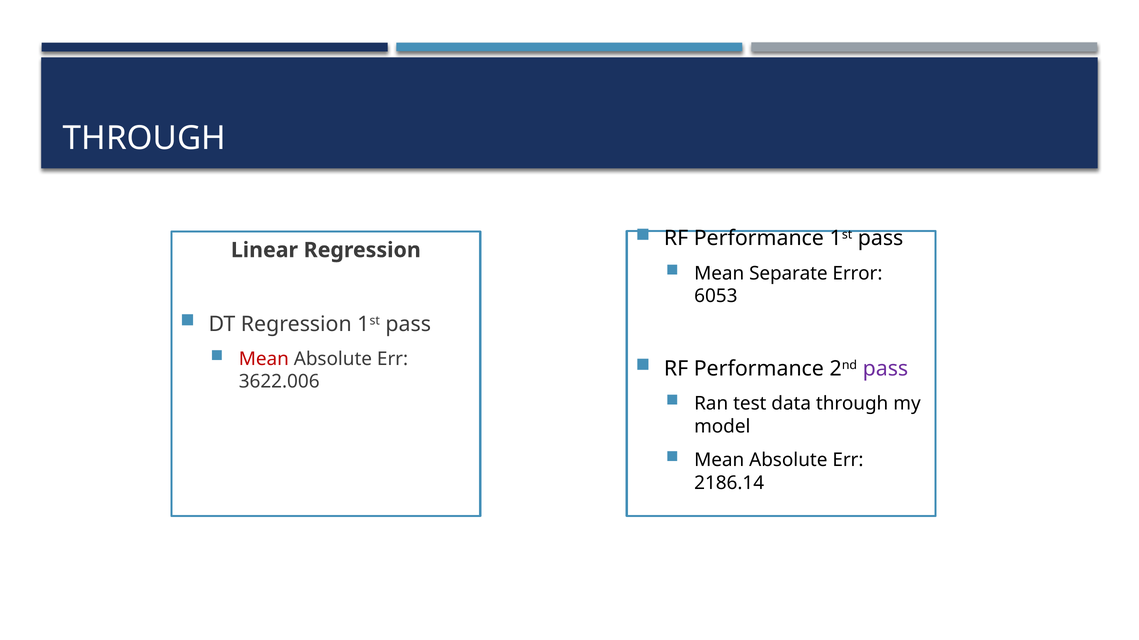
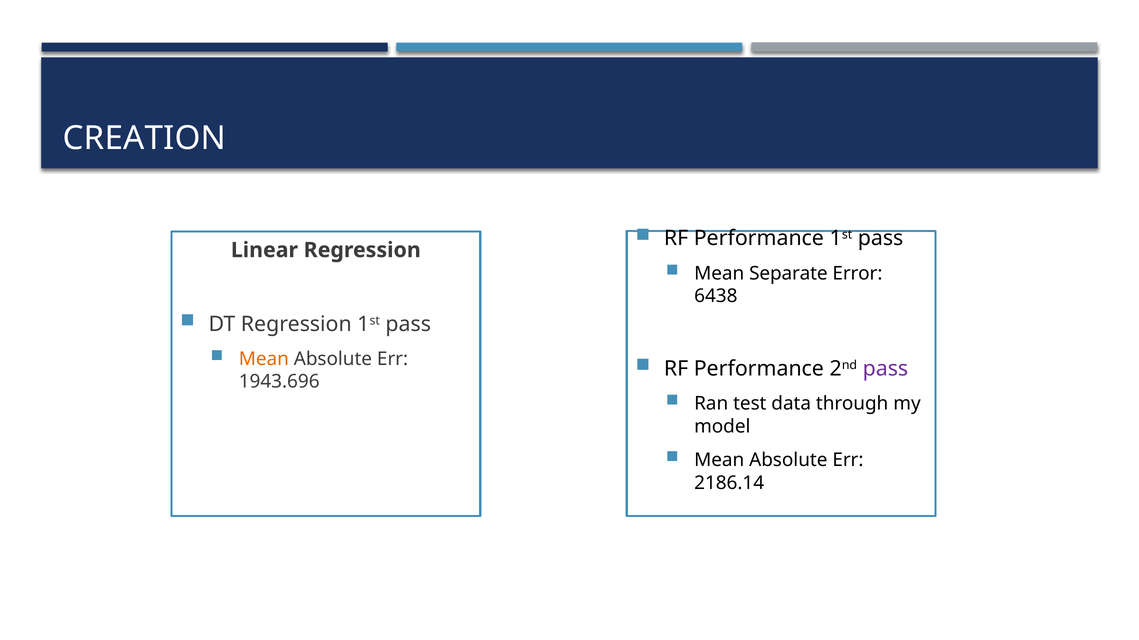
THROUGH at (144, 138): THROUGH -> CREATION
6053: 6053 -> 6438
Mean at (264, 359) colour: red -> orange
3622.006: 3622.006 -> 1943.696
